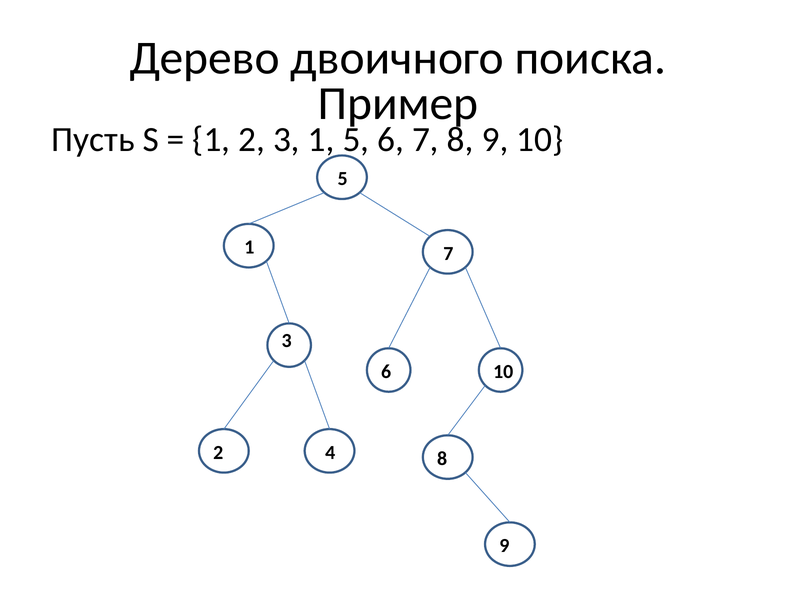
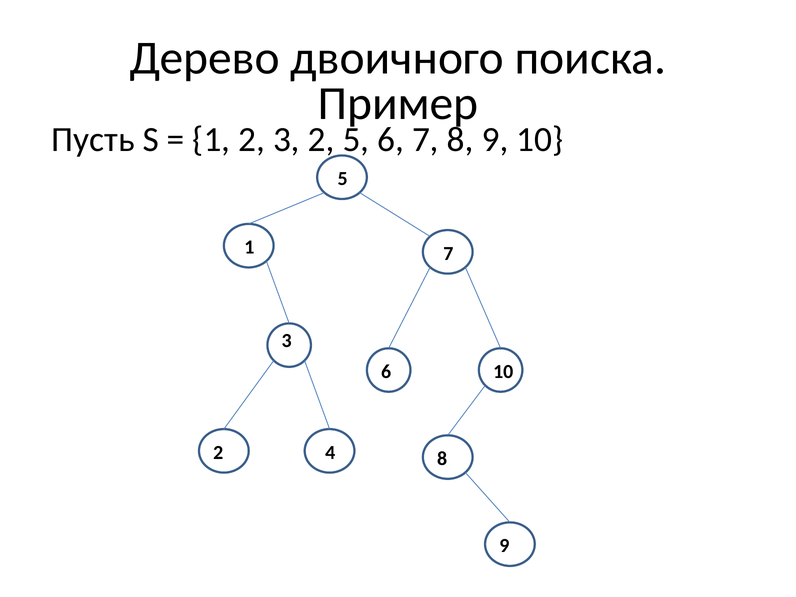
3 1: 1 -> 2
